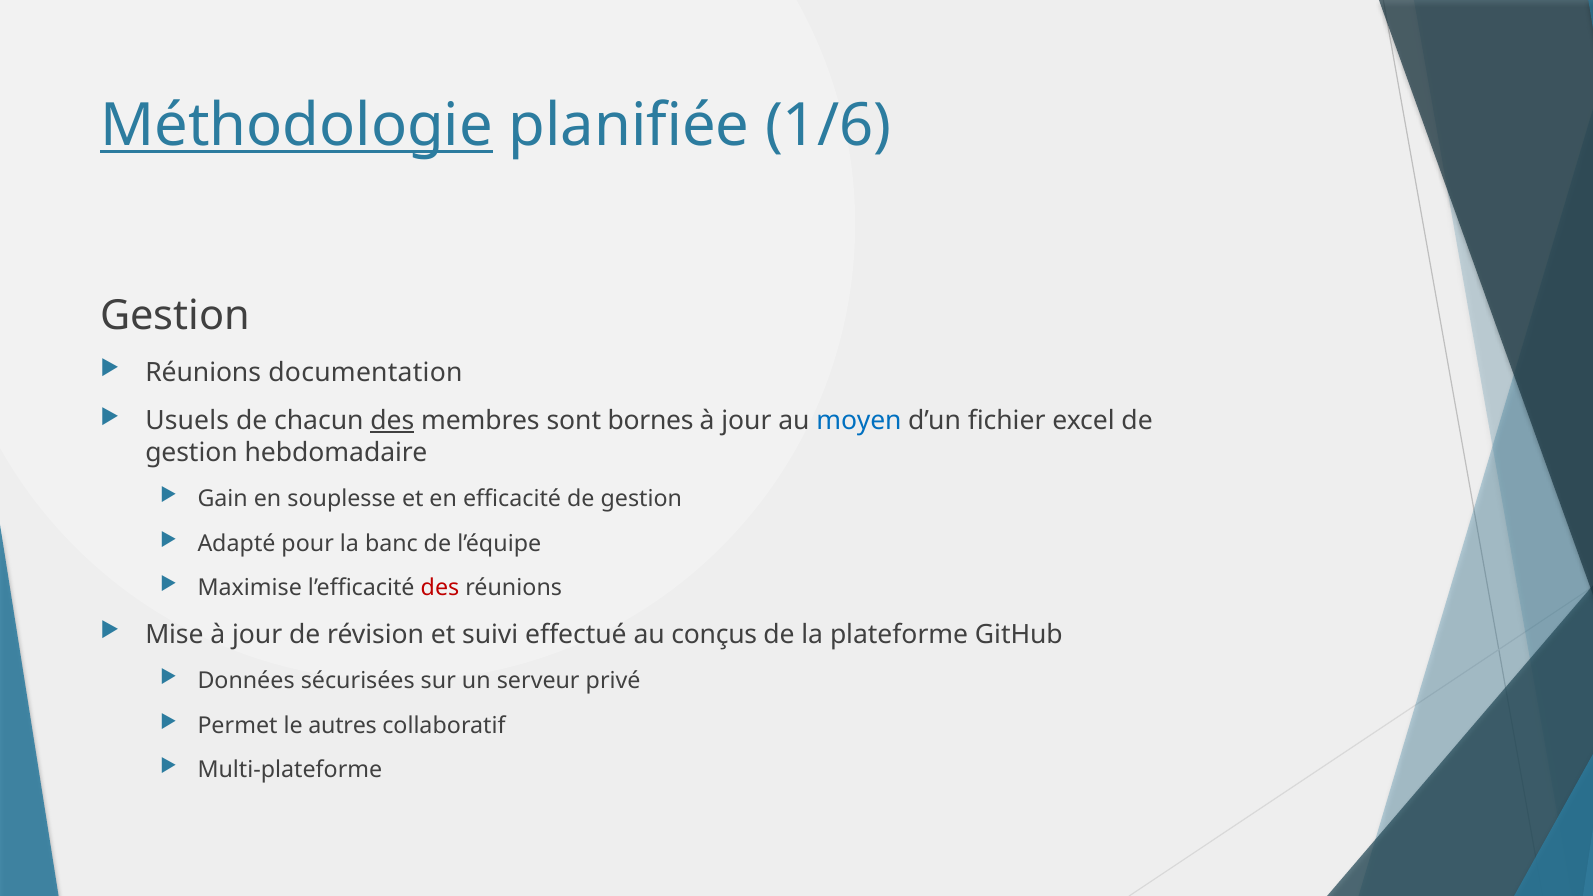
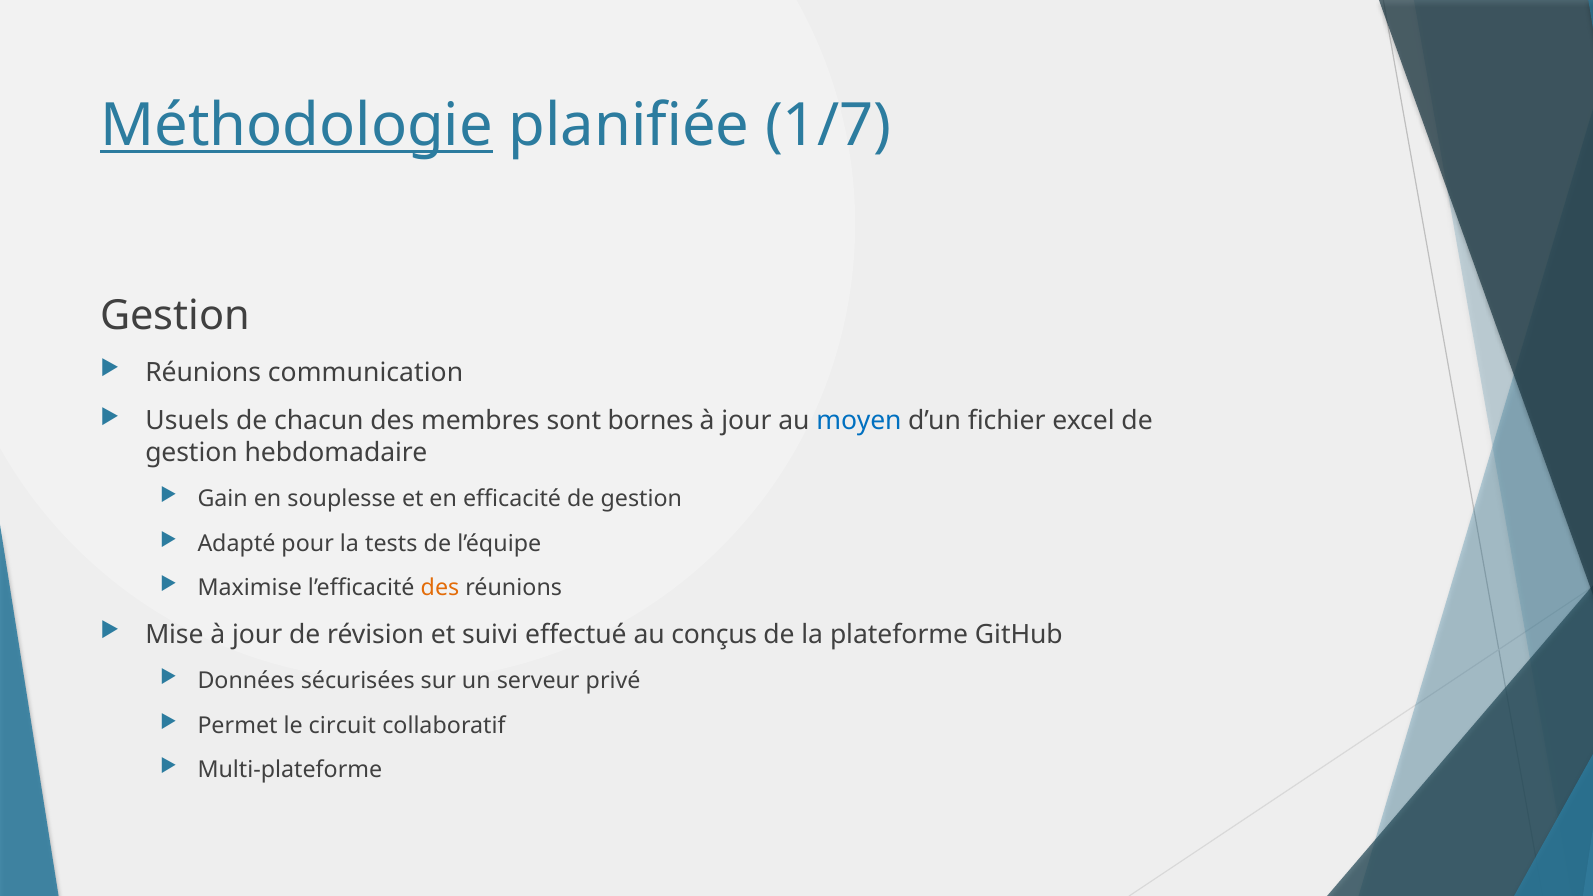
1/6: 1/6 -> 1/7
documentation: documentation -> communication
des at (392, 421) underline: present -> none
banc: banc -> tests
des at (440, 588) colour: red -> orange
autres: autres -> circuit
